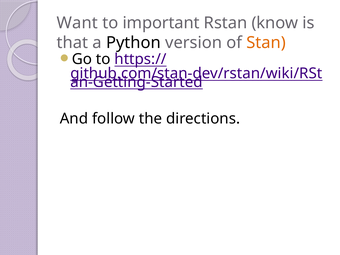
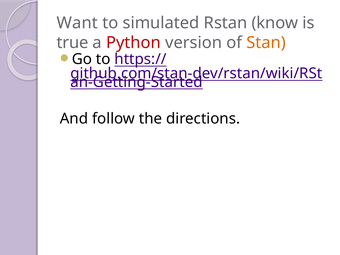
important: important -> simulated
that: that -> true
Python colour: black -> red
